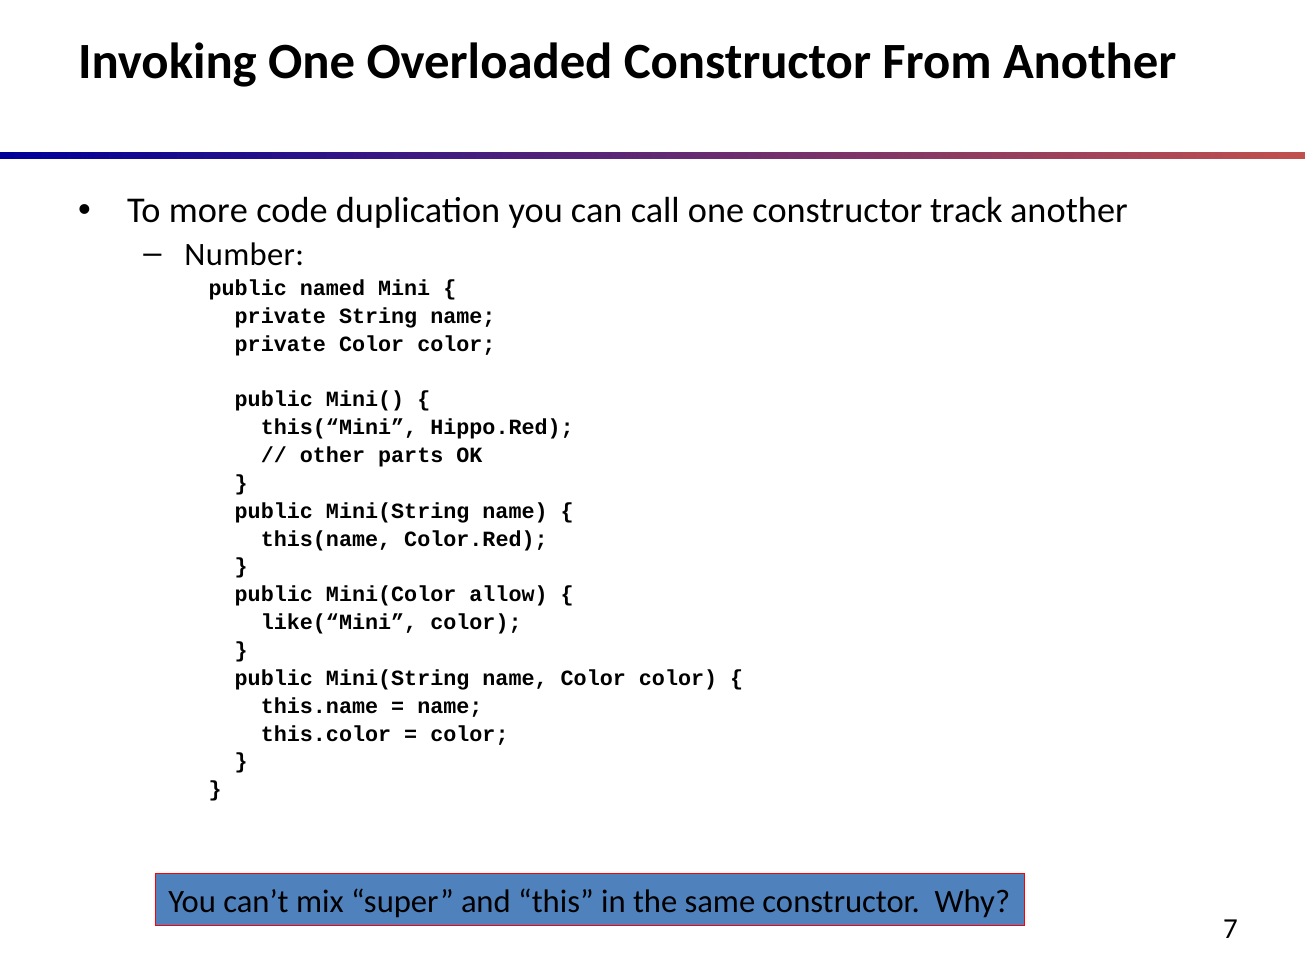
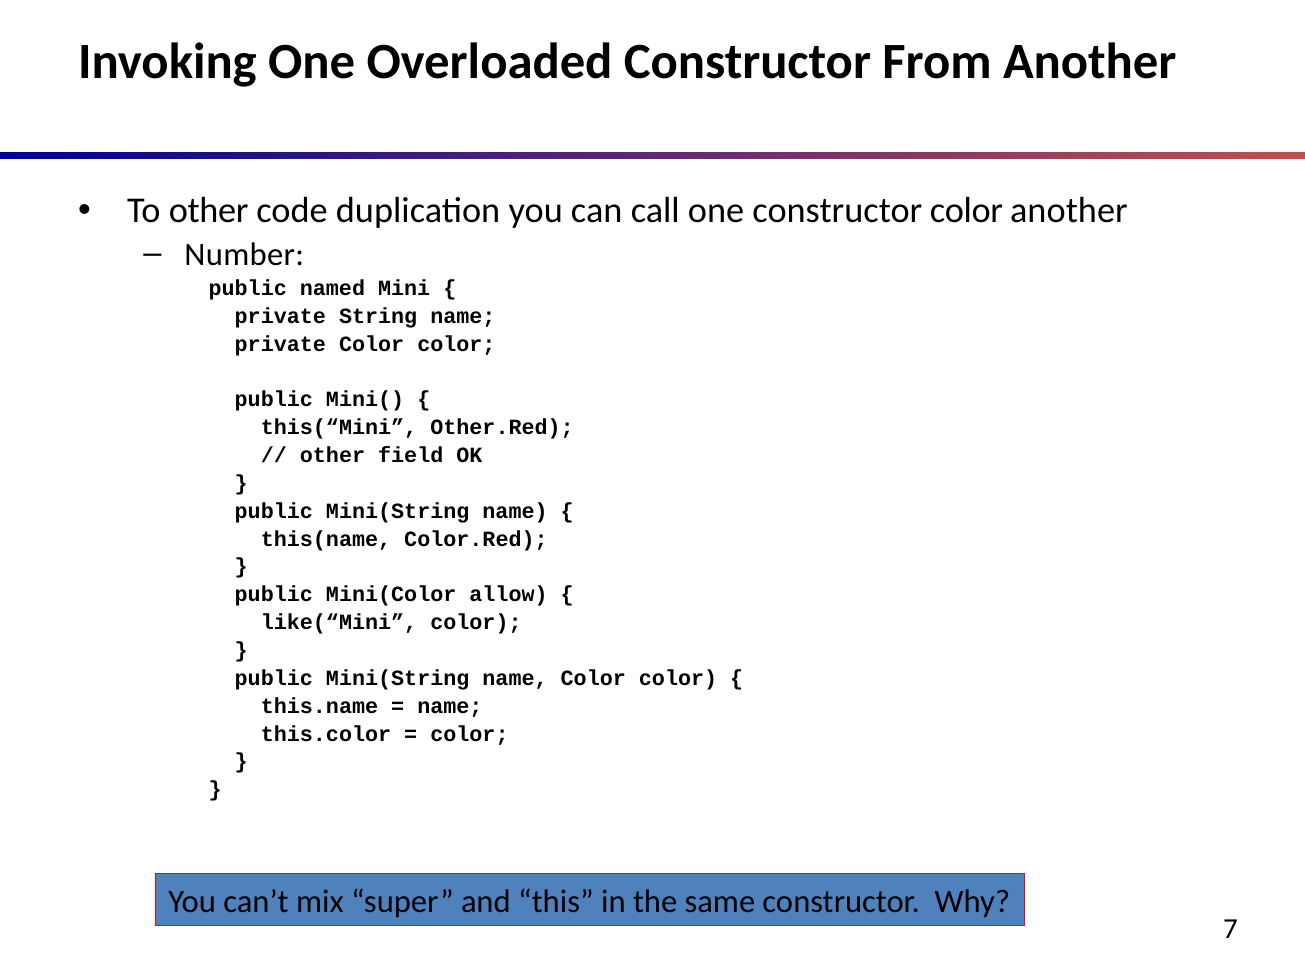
To more: more -> other
constructor track: track -> color
Hippo.Red: Hippo.Red -> Other.Red
parts: parts -> field
